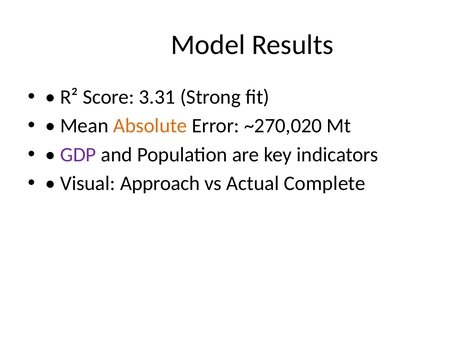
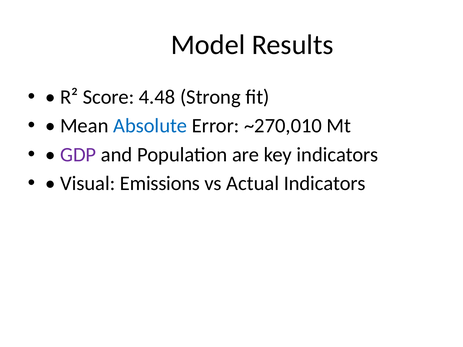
3.31: 3.31 -> 4.48
Absolute colour: orange -> blue
~270,020: ~270,020 -> ~270,010
Approach: Approach -> Emissions
Actual Complete: Complete -> Indicators
